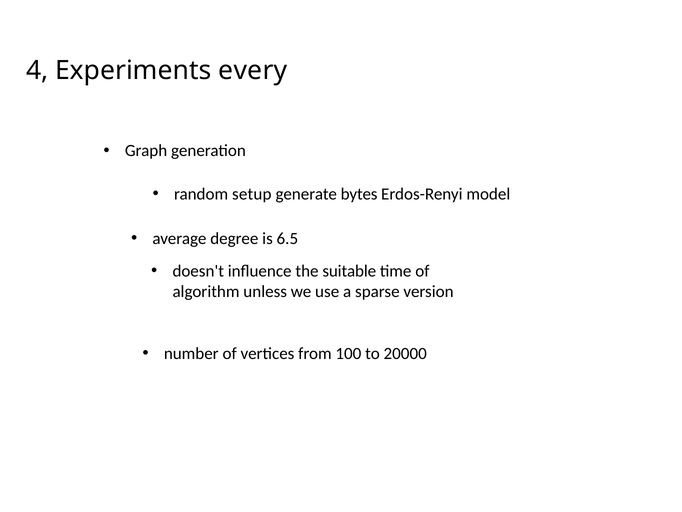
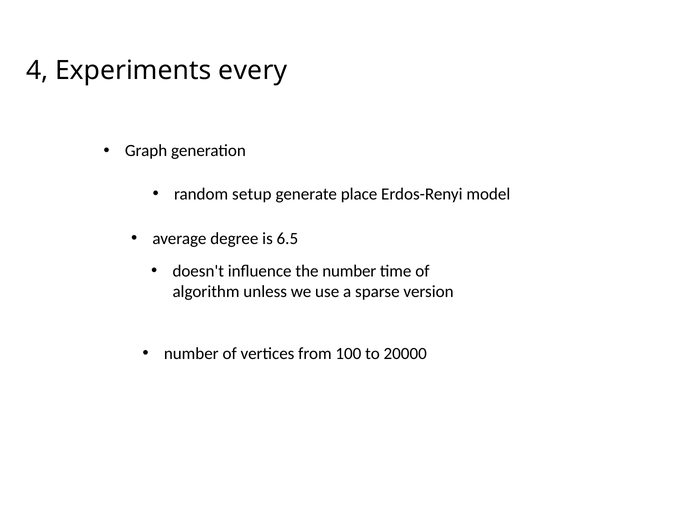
bytes: bytes -> place
the suitable: suitable -> number
